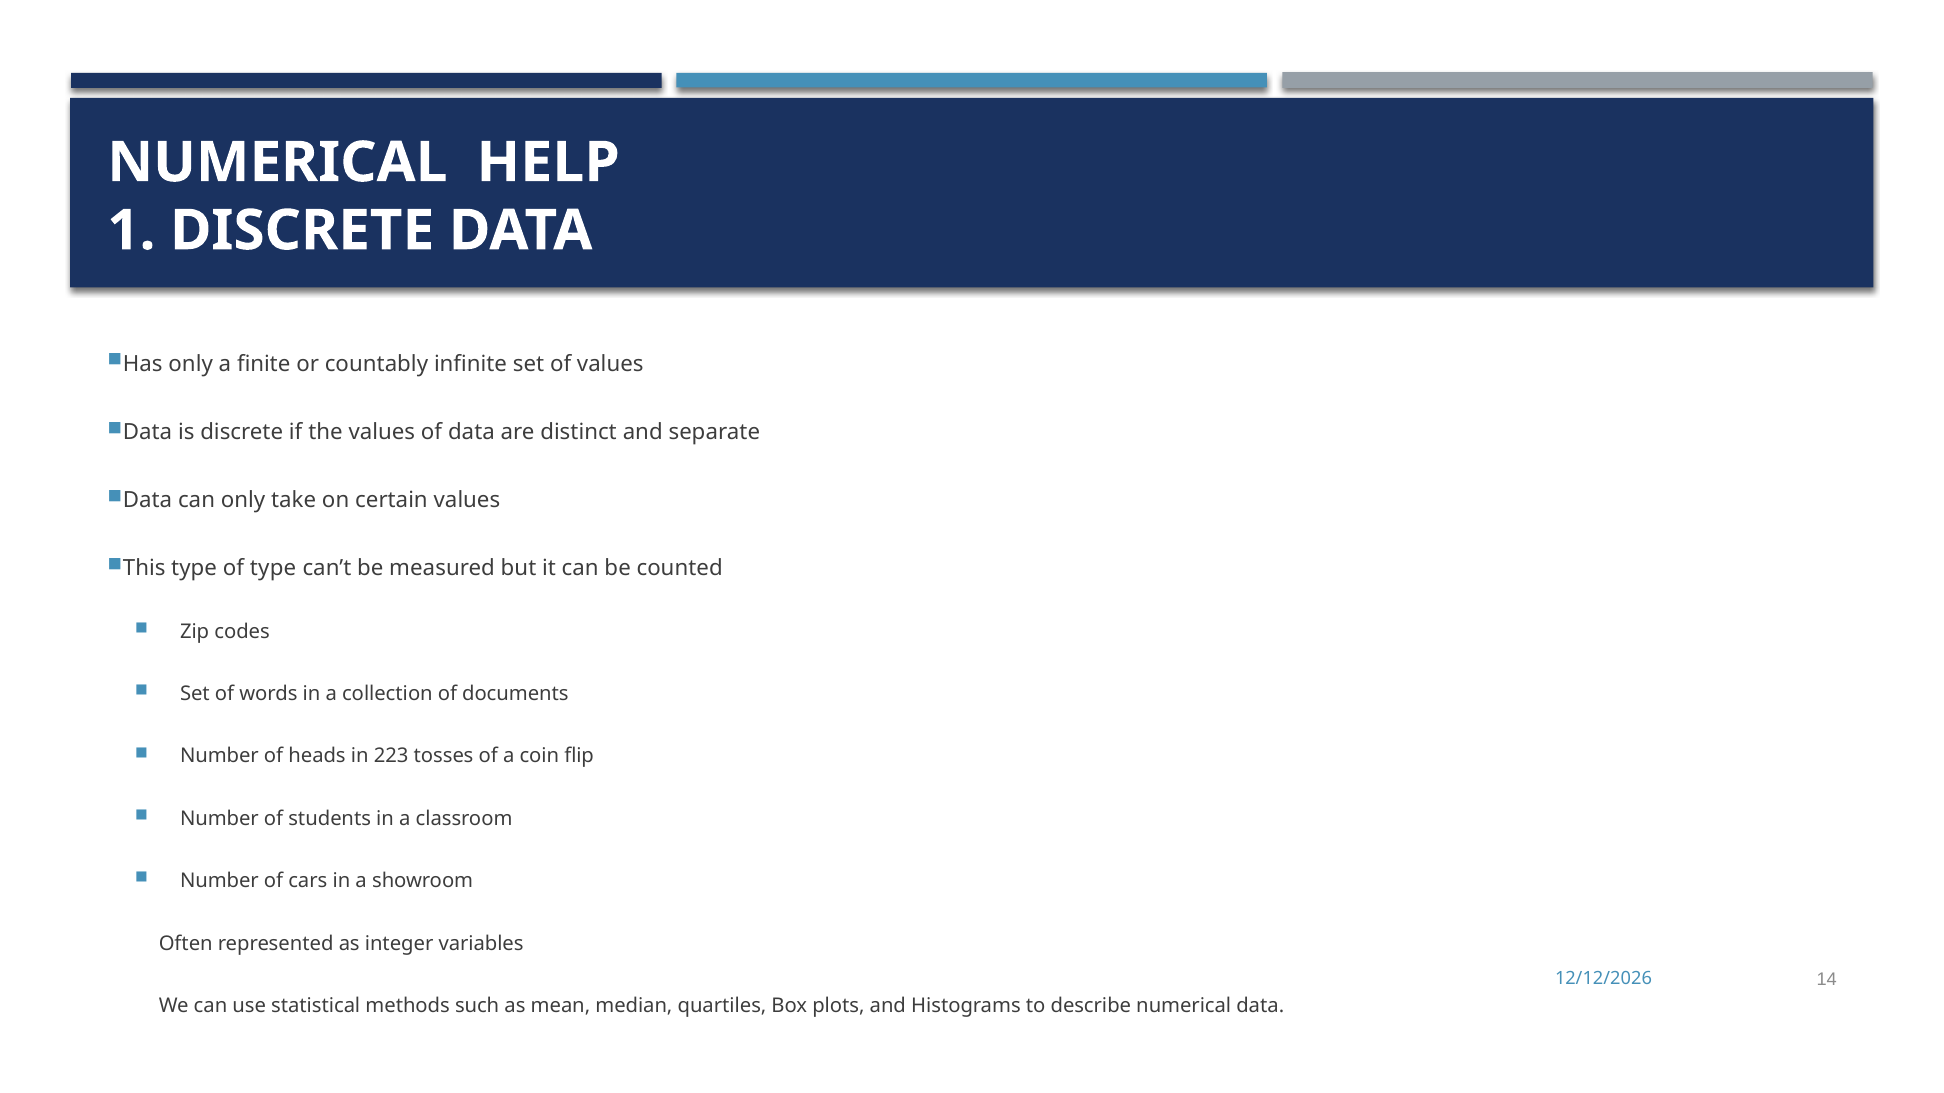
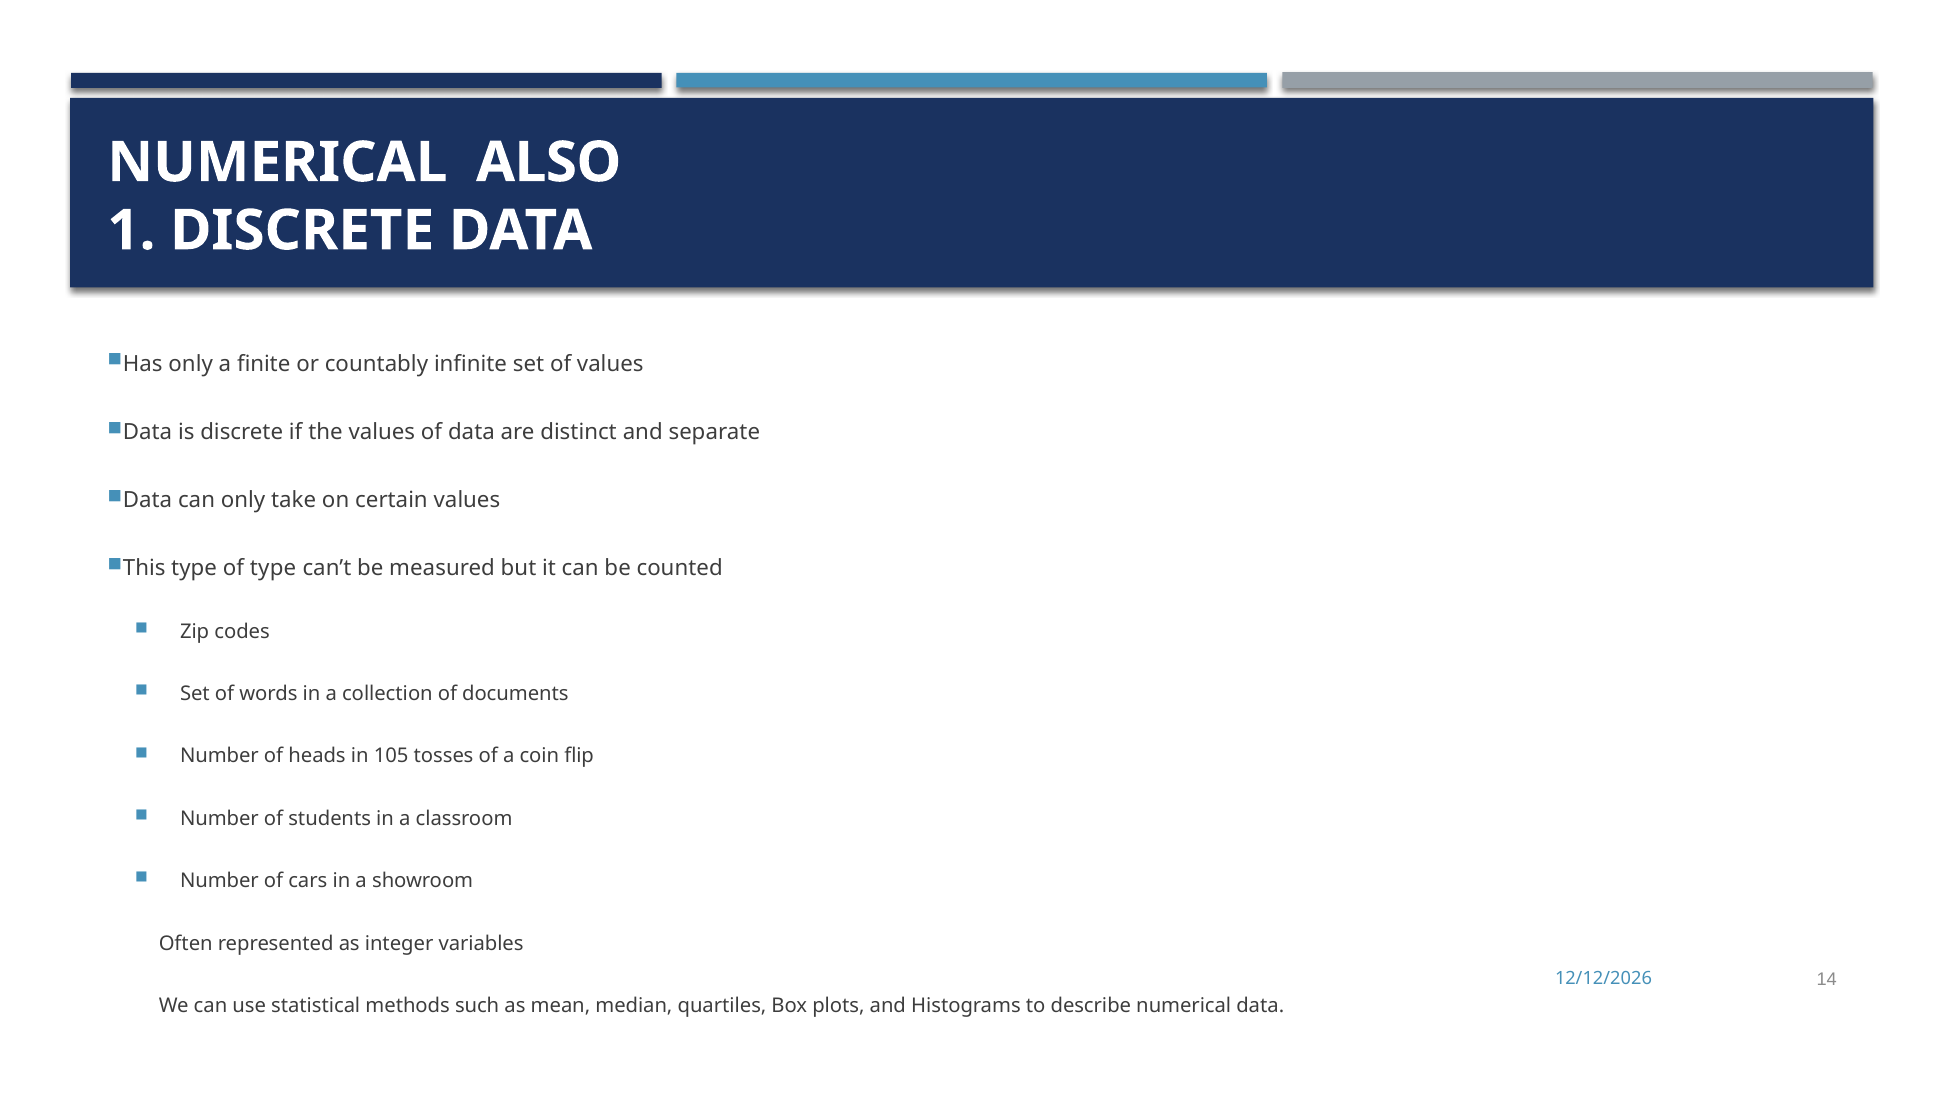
HELP: HELP -> ALSO
223: 223 -> 105
